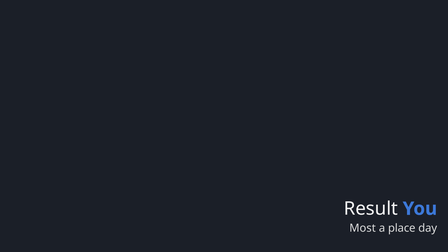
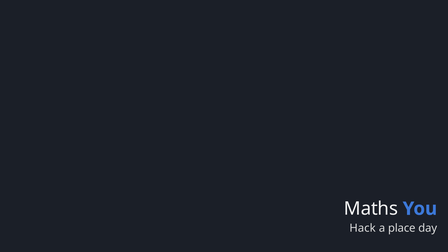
Result: Result -> Maths
Most: Most -> Hack
